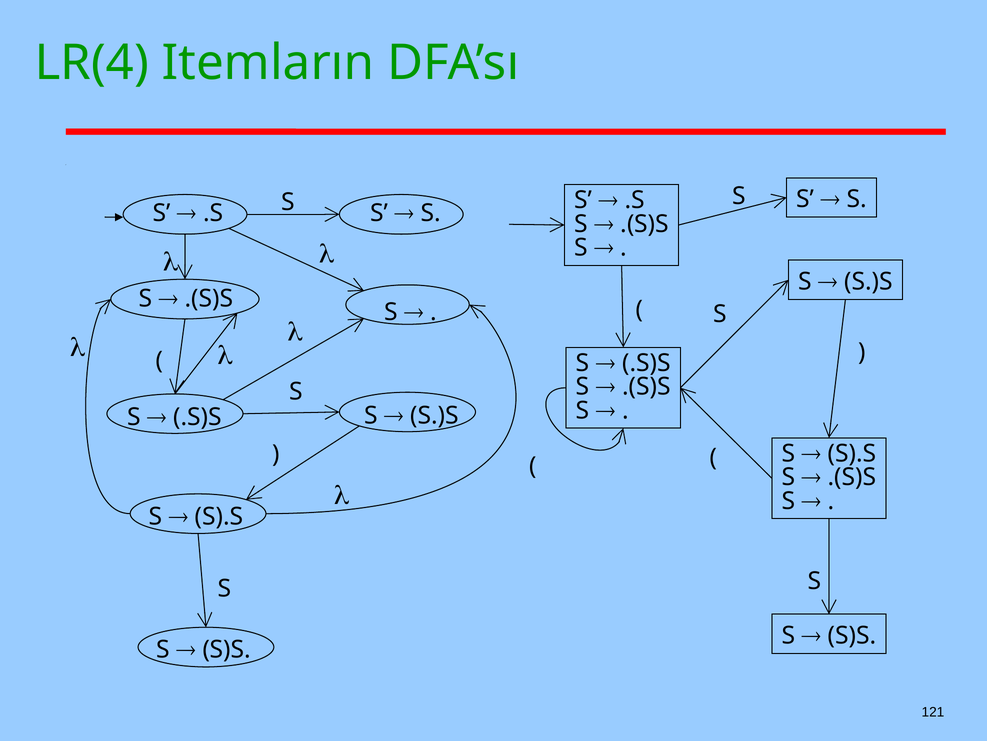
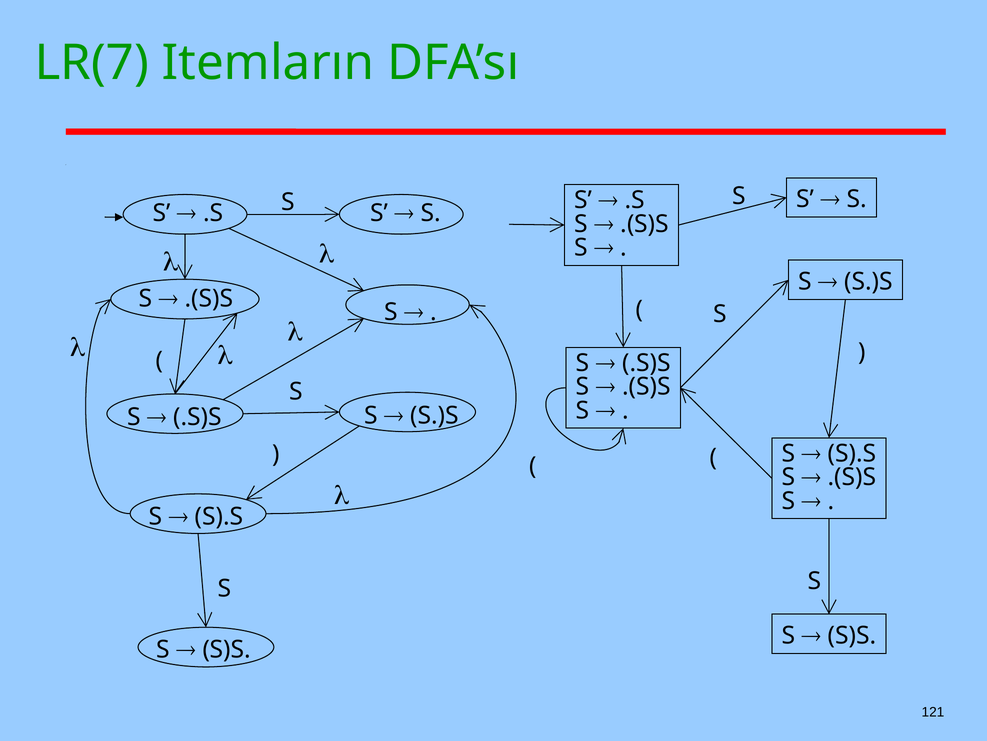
LR(4: LR(4 -> LR(7
